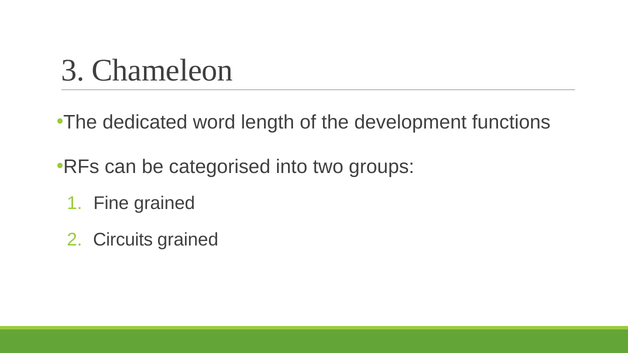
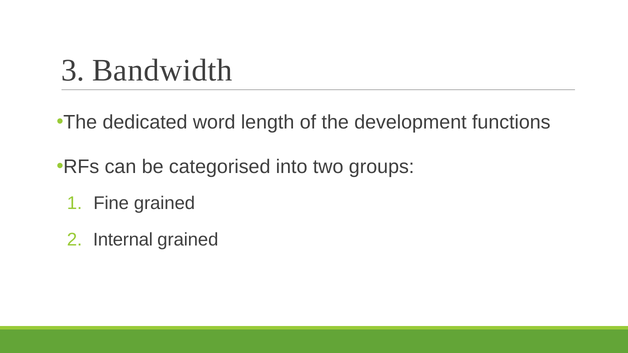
Chameleon: Chameleon -> Bandwidth
Circuits: Circuits -> Internal
